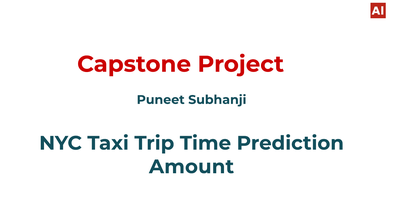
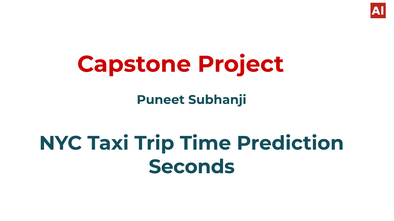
Amount: Amount -> Seconds
